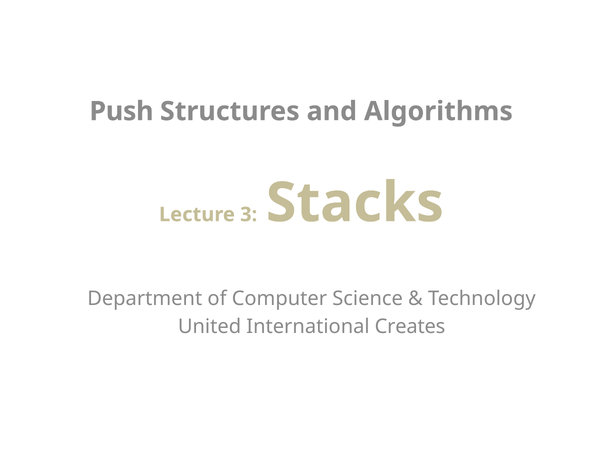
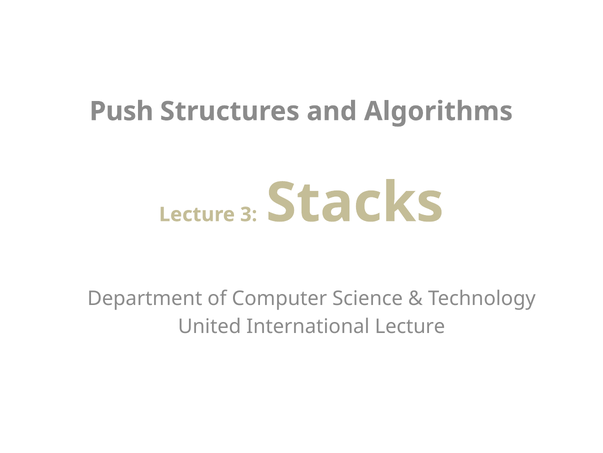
International Creates: Creates -> Lecture
